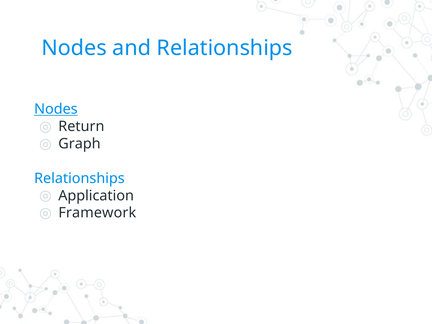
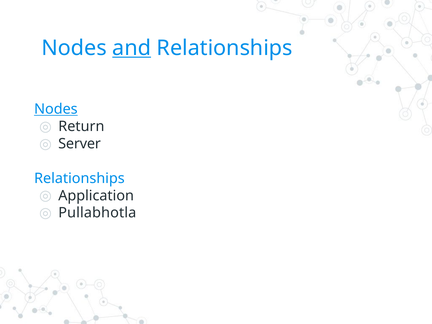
and underline: none -> present
Graph: Graph -> Server
Framework: Framework -> Pullabhotla
